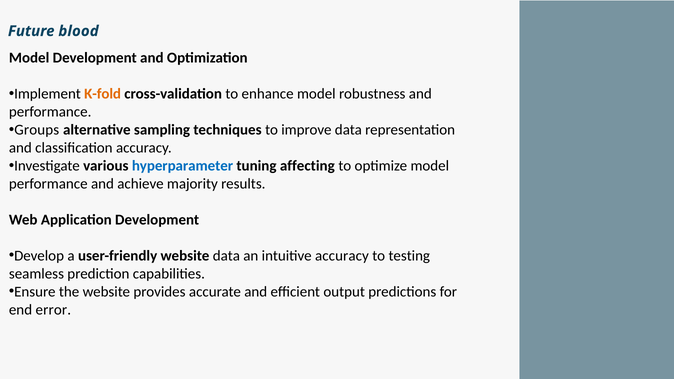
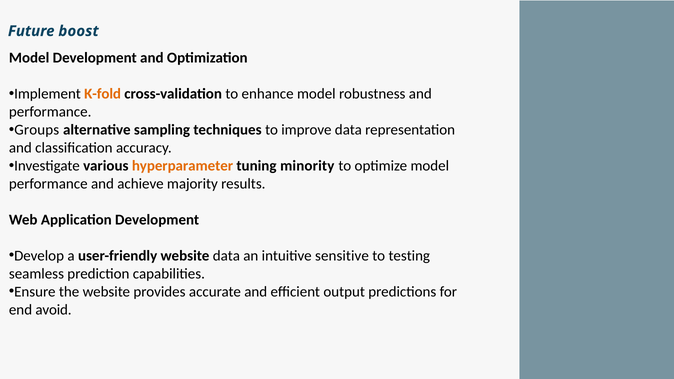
blood: blood -> boost
hyperparameter colour: blue -> orange
affecting: affecting -> minority
intuitive accuracy: accuracy -> sensitive
error: error -> avoid
